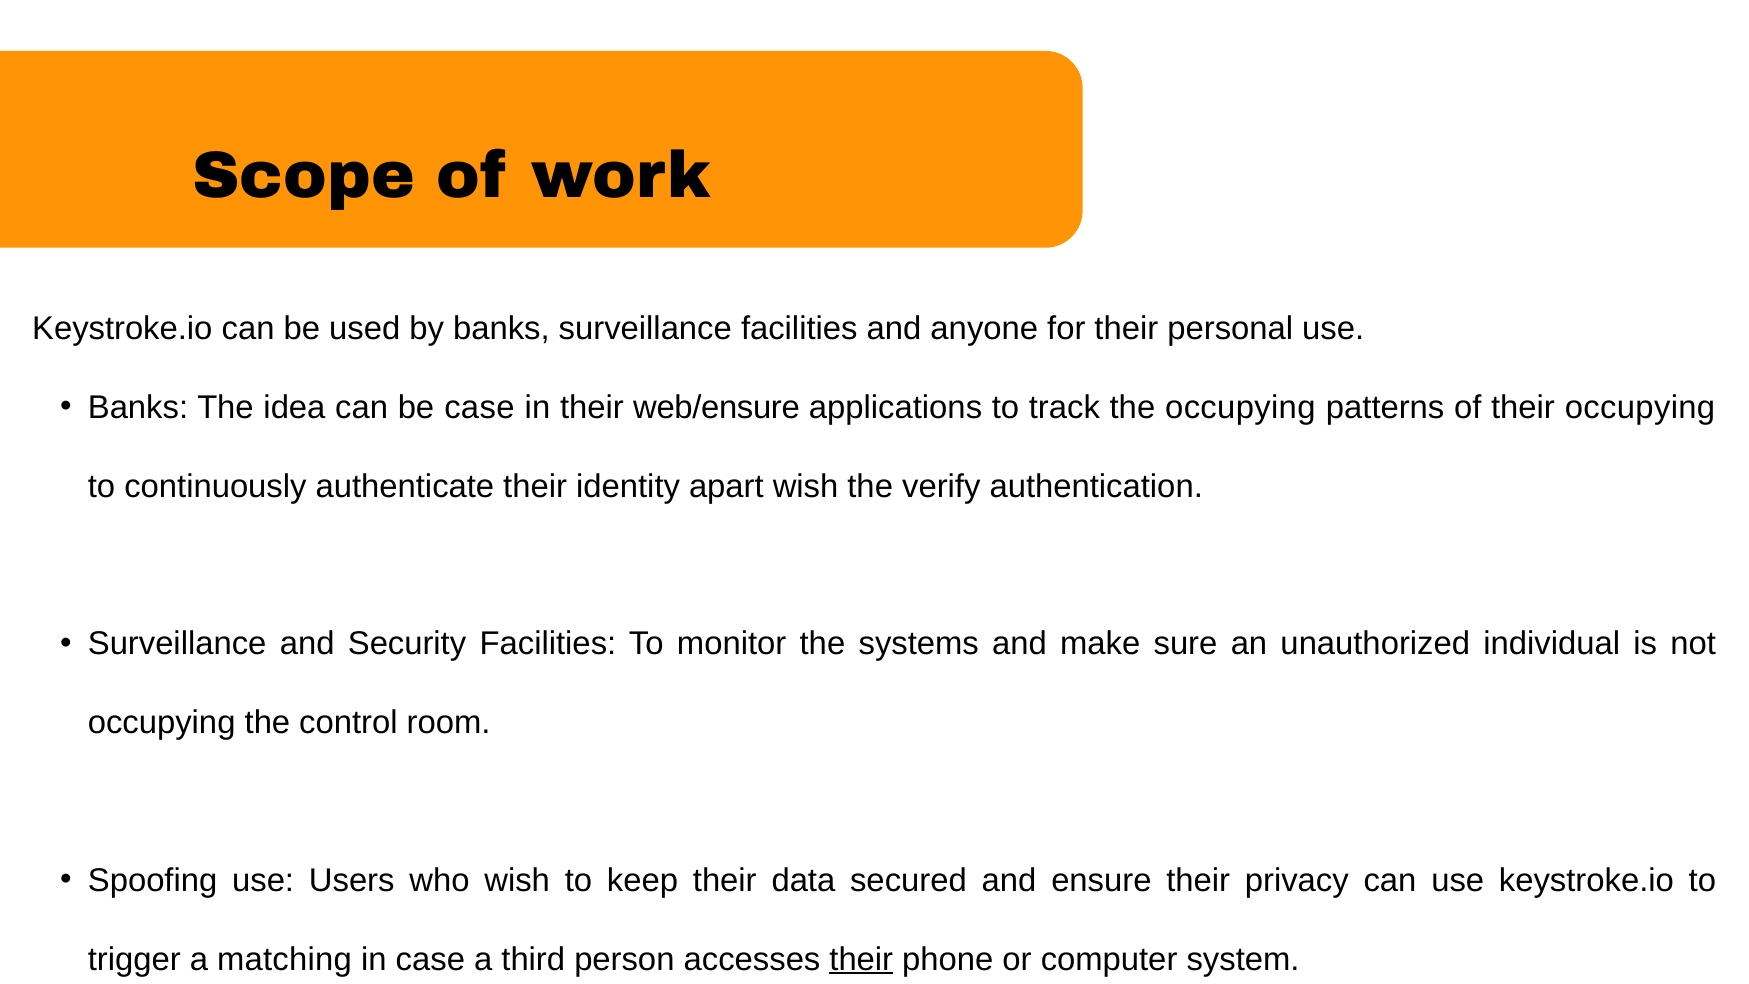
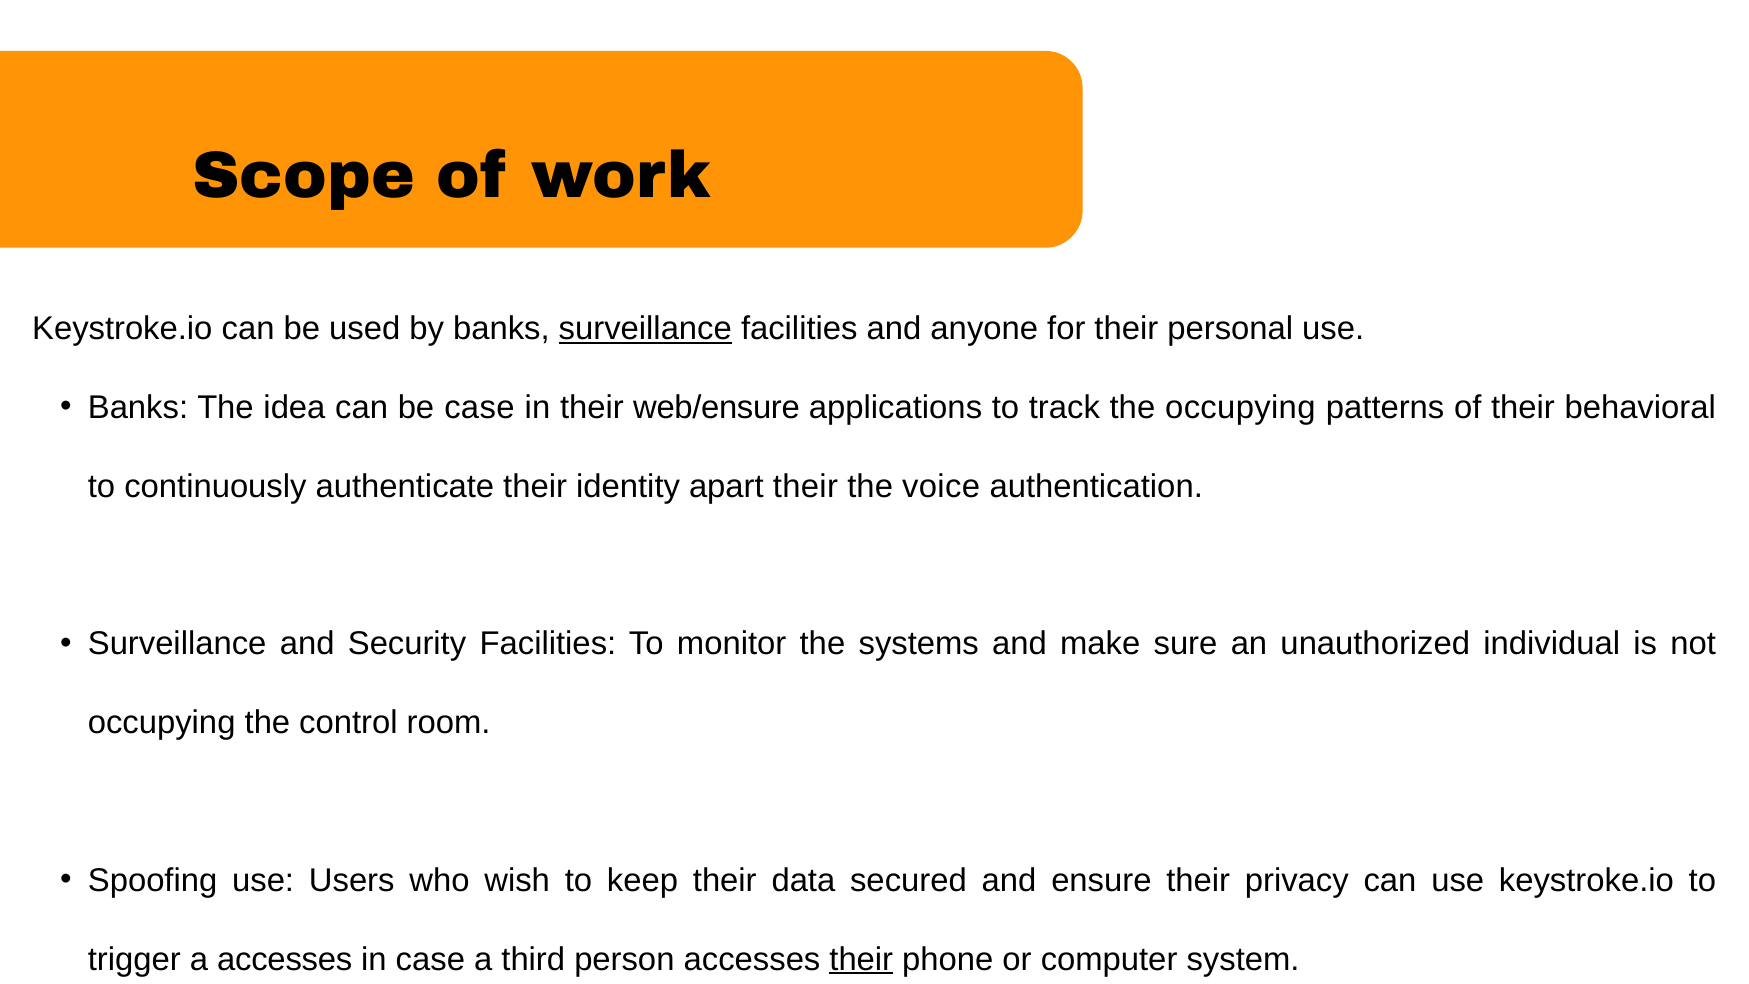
surveillance at (645, 329) underline: none -> present
their occupying: occupying -> behavioral
apart wish: wish -> their
verify: verify -> voice
a matching: matching -> accesses
